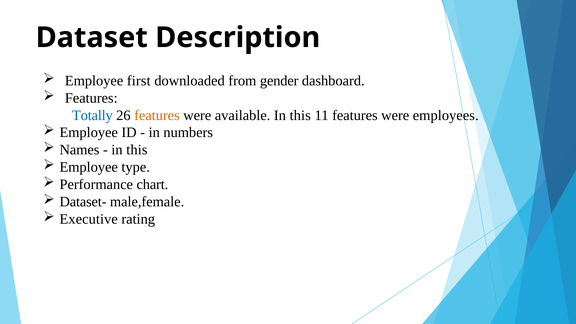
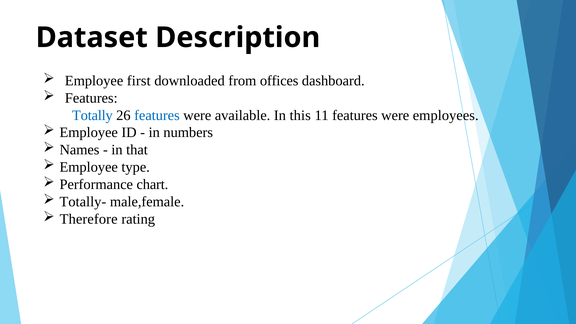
gender: gender -> offices
features at (157, 115) colour: orange -> blue
this at (137, 150): this -> that
Dataset-: Dataset- -> Totally-
Executive: Executive -> Therefore
